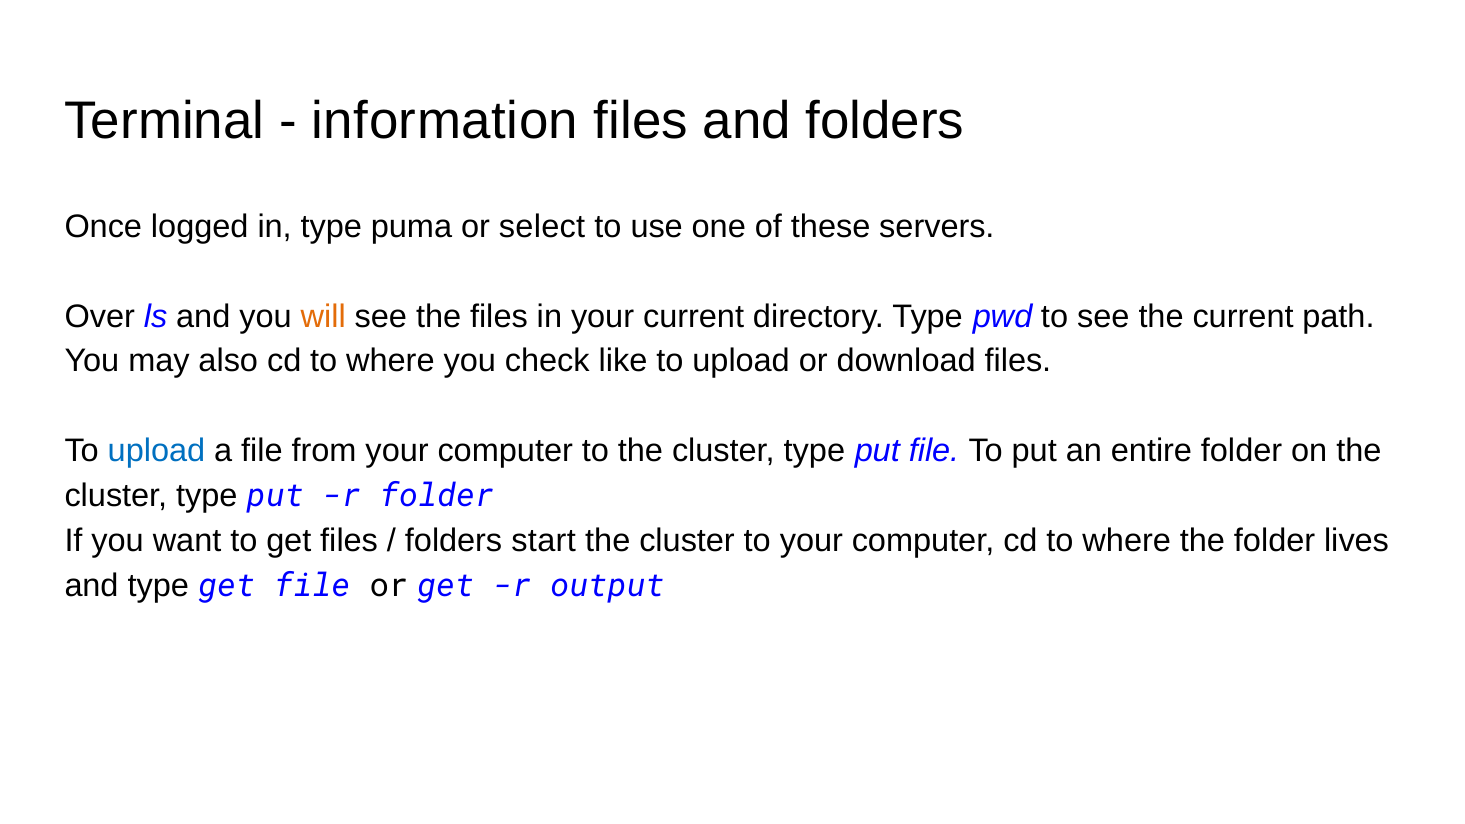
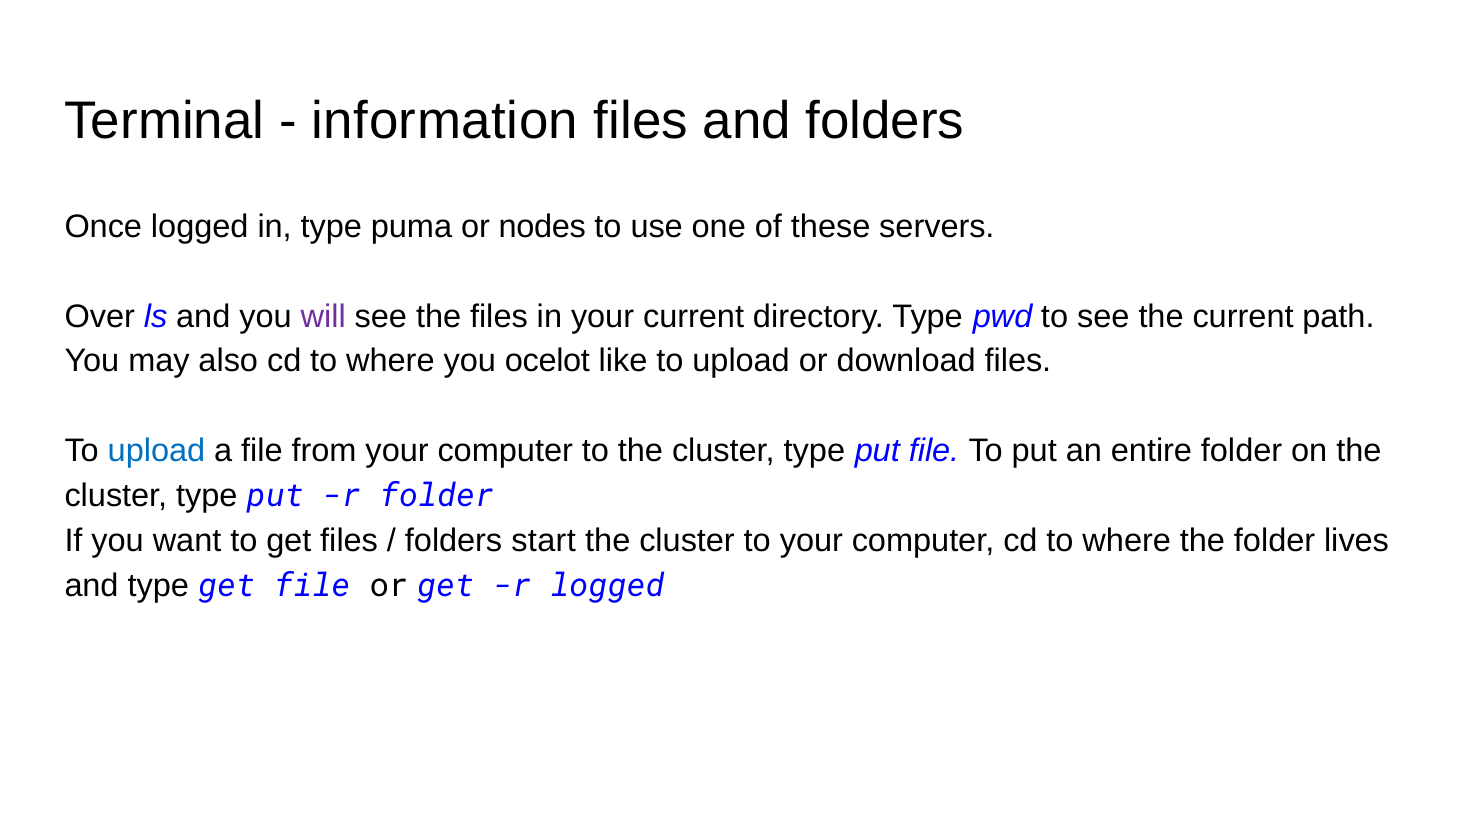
select: select -> nodes
will colour: orange -> purple
check: check -> ocelot
r output: output -> logged
